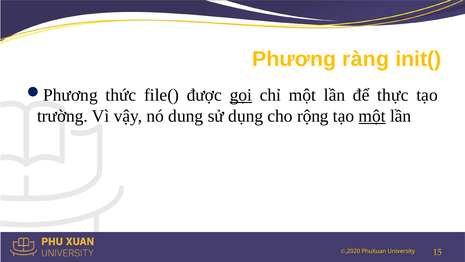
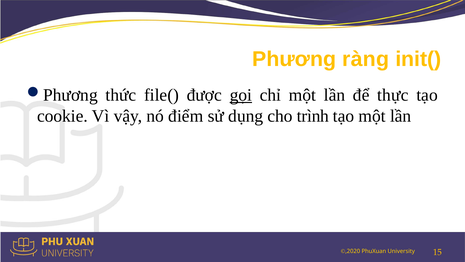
trường: trường -> cookie
dung: dung -> điểm
rộng: rộng -> trình
một at (372, 116) underline: present -> none
